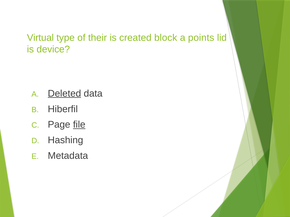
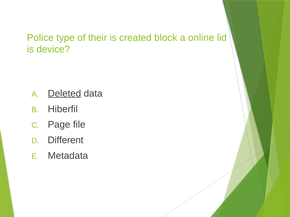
Virtual: Virtual -> Police
points: points -> online
file underline: present -> none
Hashing: Hashing -> Different
